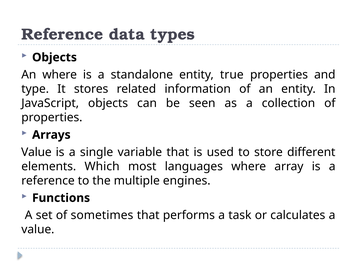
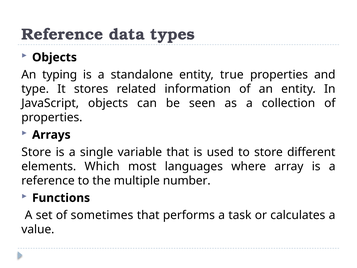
An where: where -> typing
Value at (36, 152): Value -> Store
engines: engines -> number
